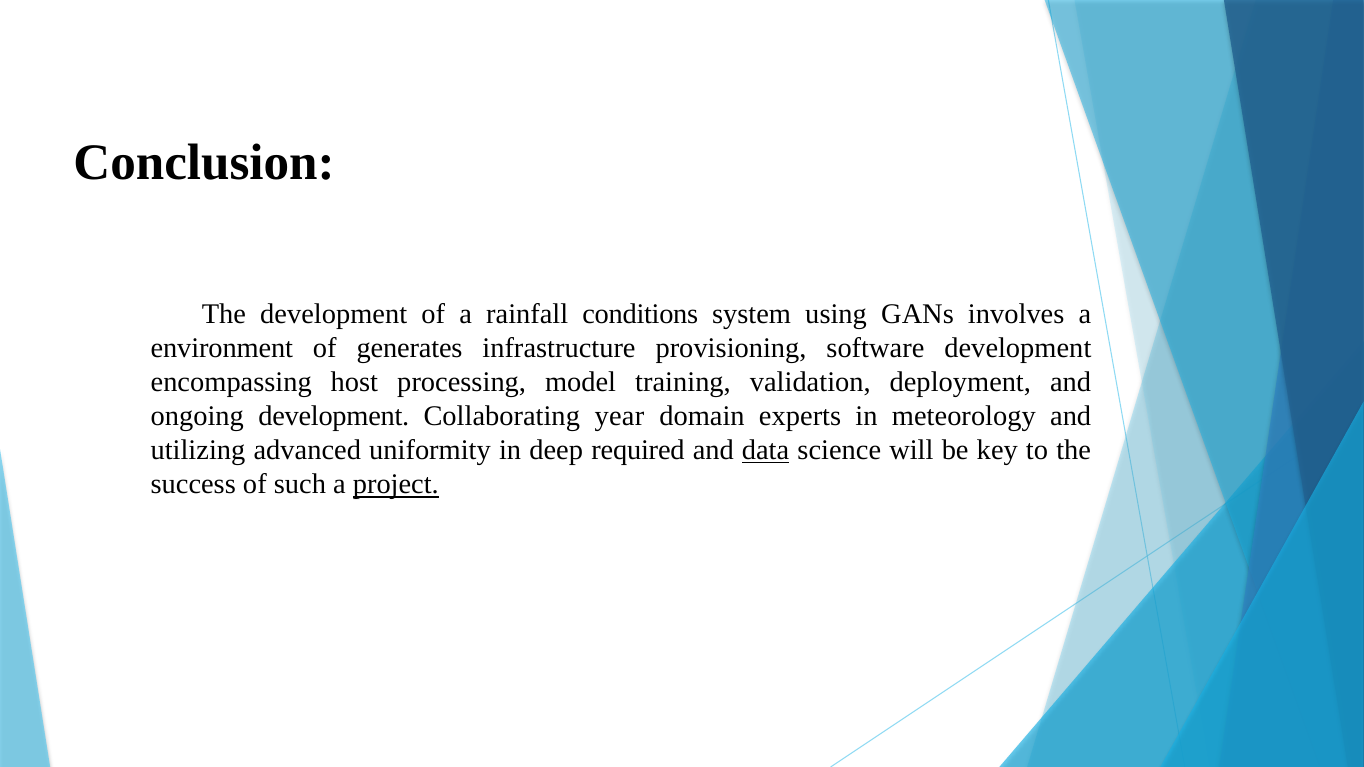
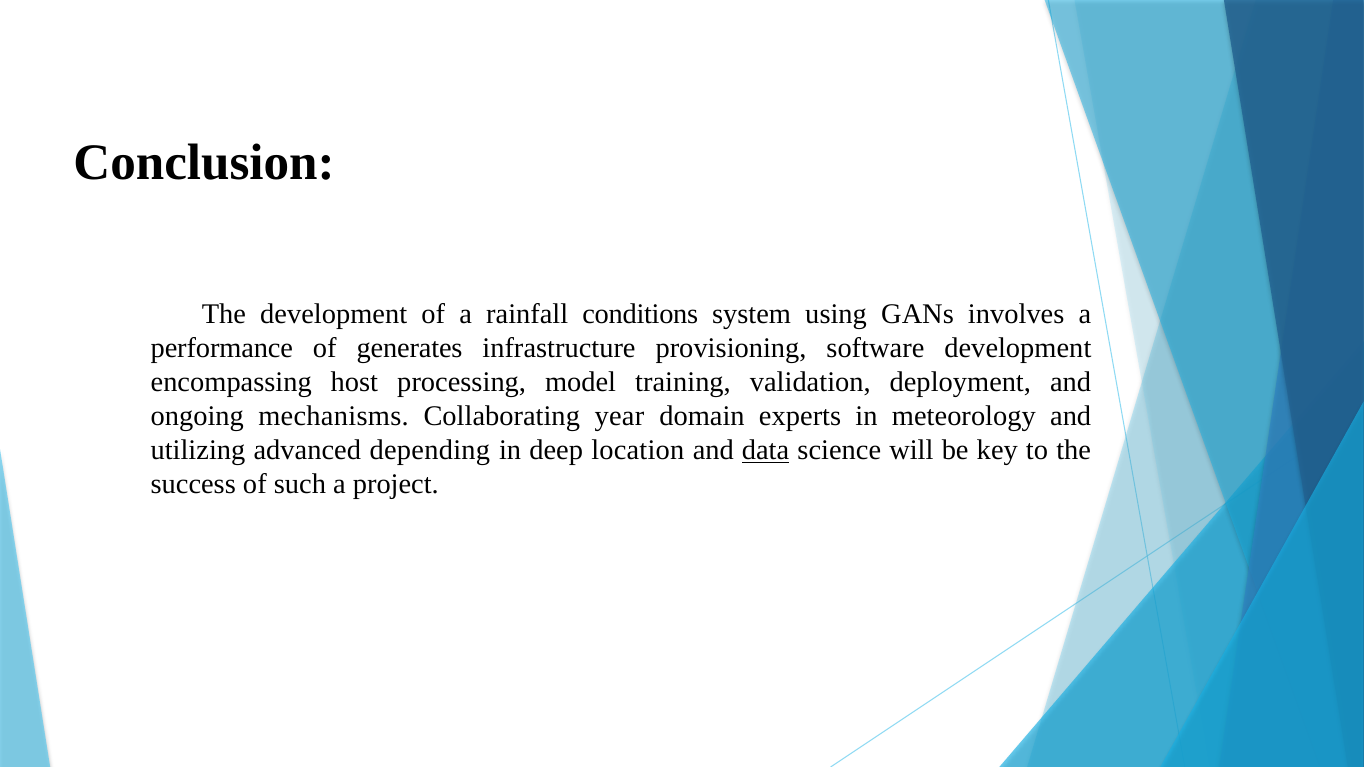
environment: environment -> performance
ongoing development: development -> mechanisms
uniformity: uniformity -> depending
required: required -> location
project underline: present -> none
